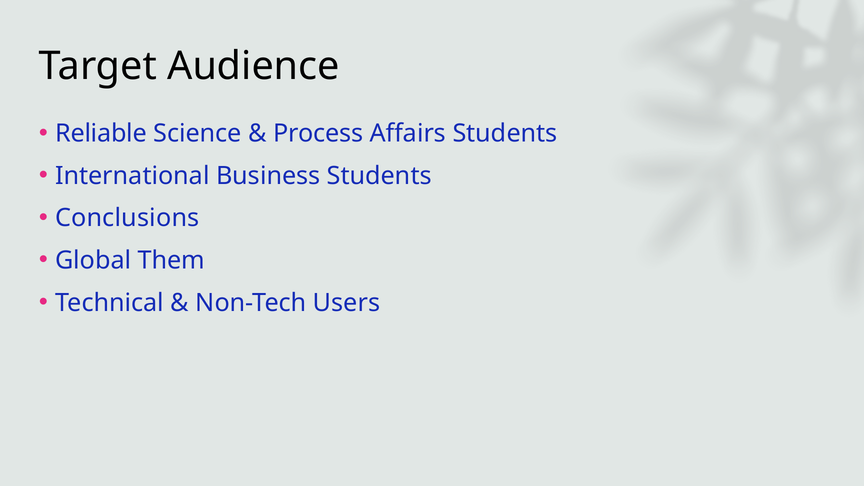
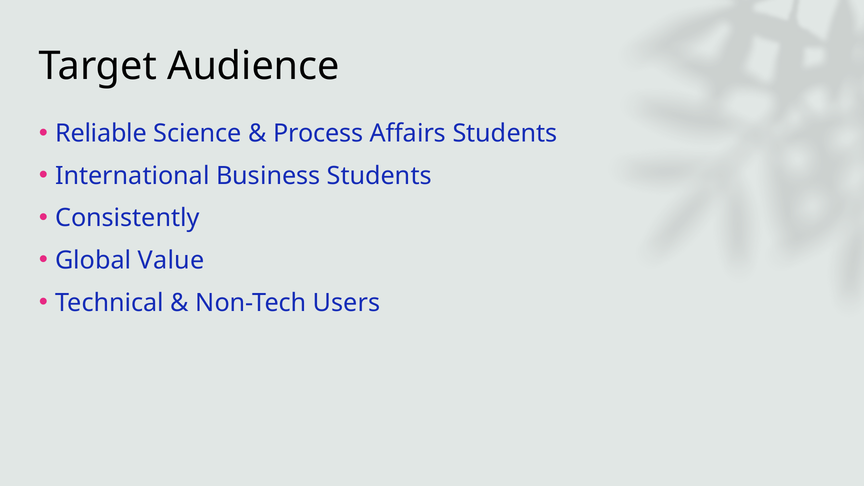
Conclusions: Conclusions -> Consistently
Them: Them -> Value
